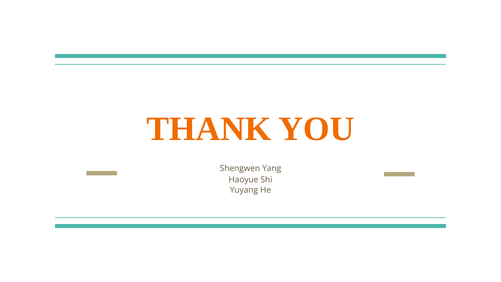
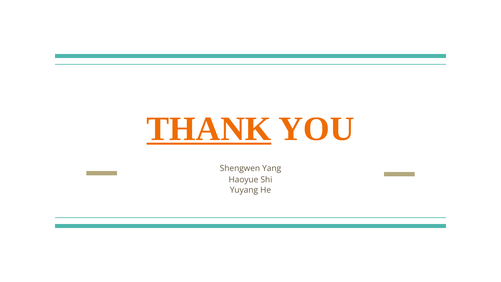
THANK underline: none -> present
